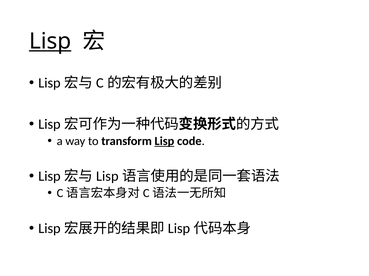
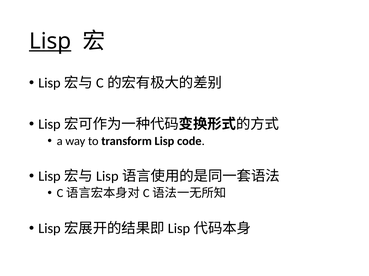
Lisp at (164, 141) underline: present -> none
